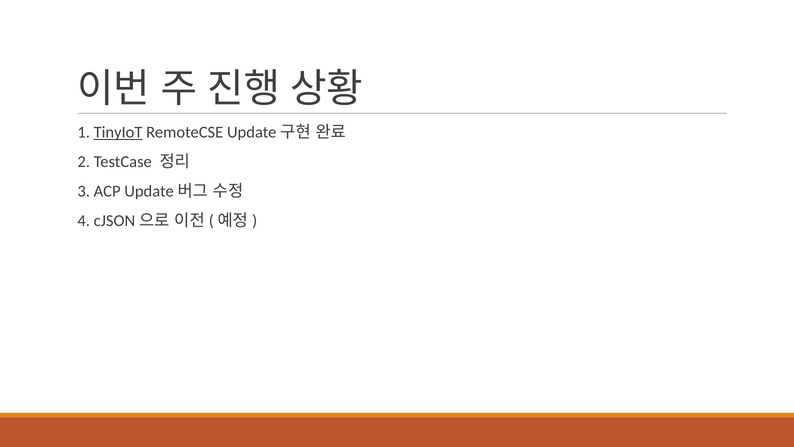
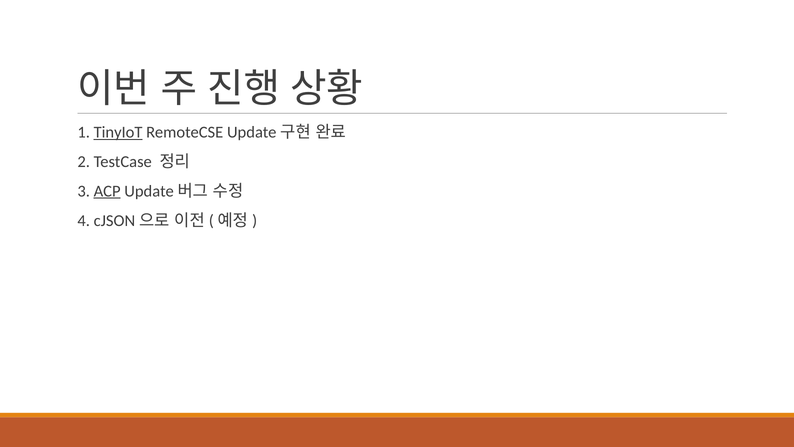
ACP underline: none -> present
